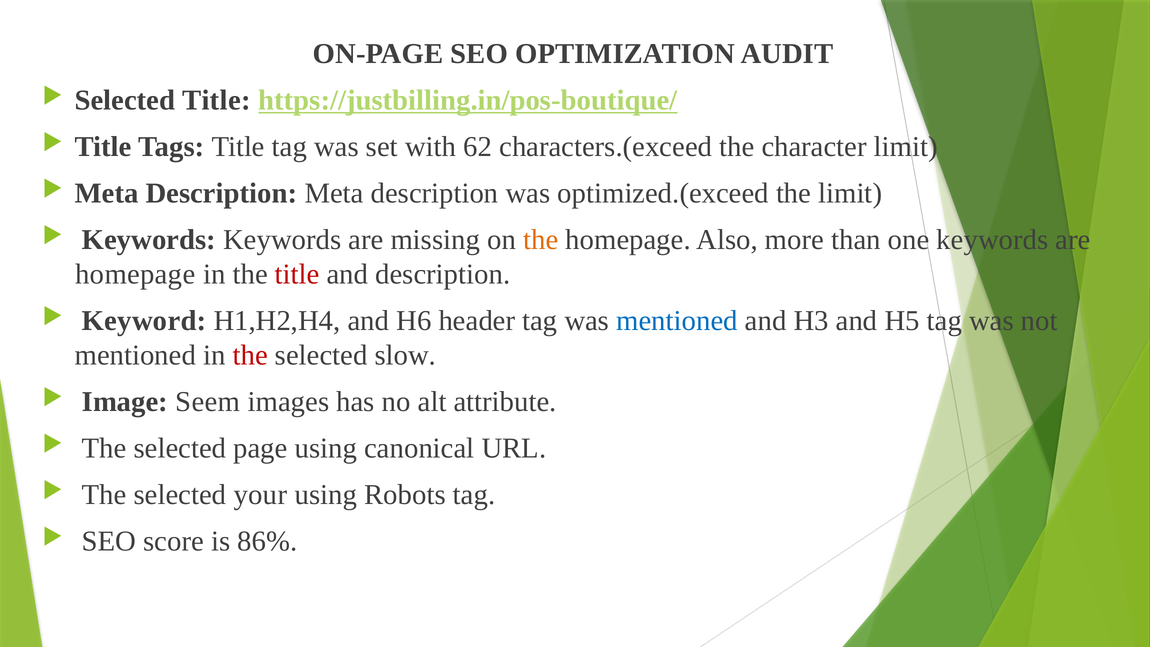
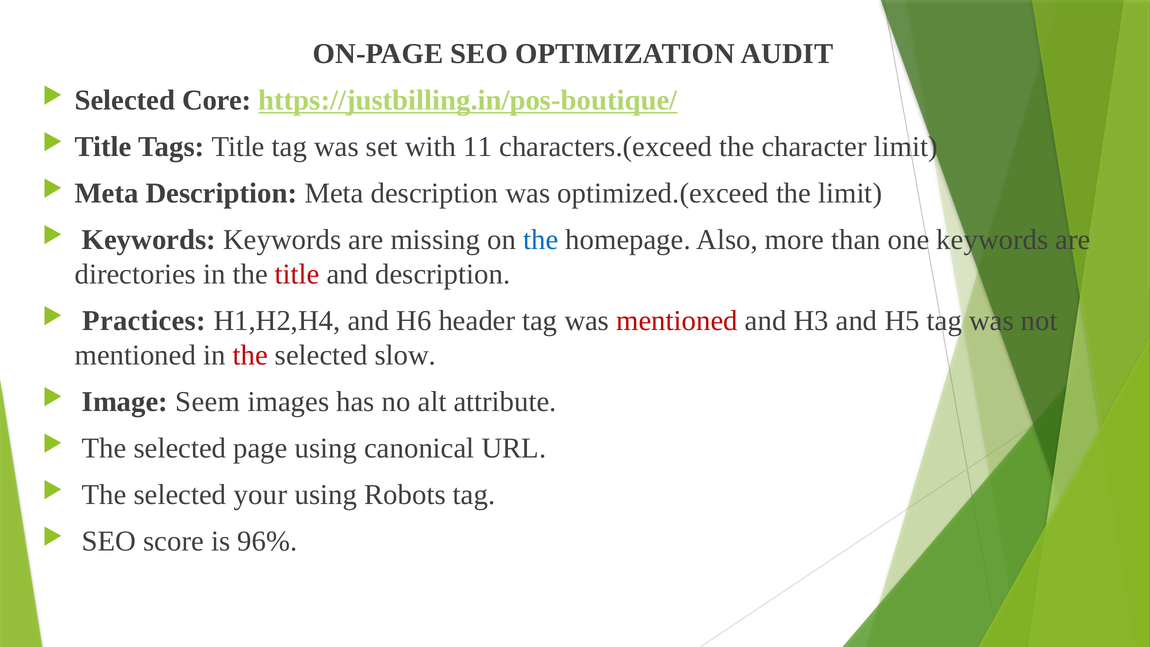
Selected Title: Title -> Core
62: 62 -> 11
the at (541, 240) colour: orange -> blue
homepage at (135, 274): homepage -> directories
Keyword: Keyword -> Practices
mentioned at (677, 320) colour: blue -> red
86%: 86% -> 96%
